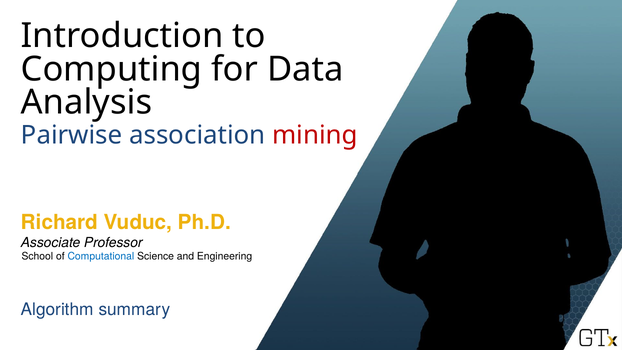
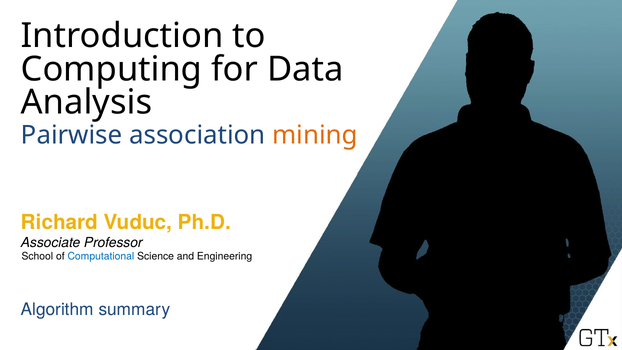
mining colour: red -> orange
